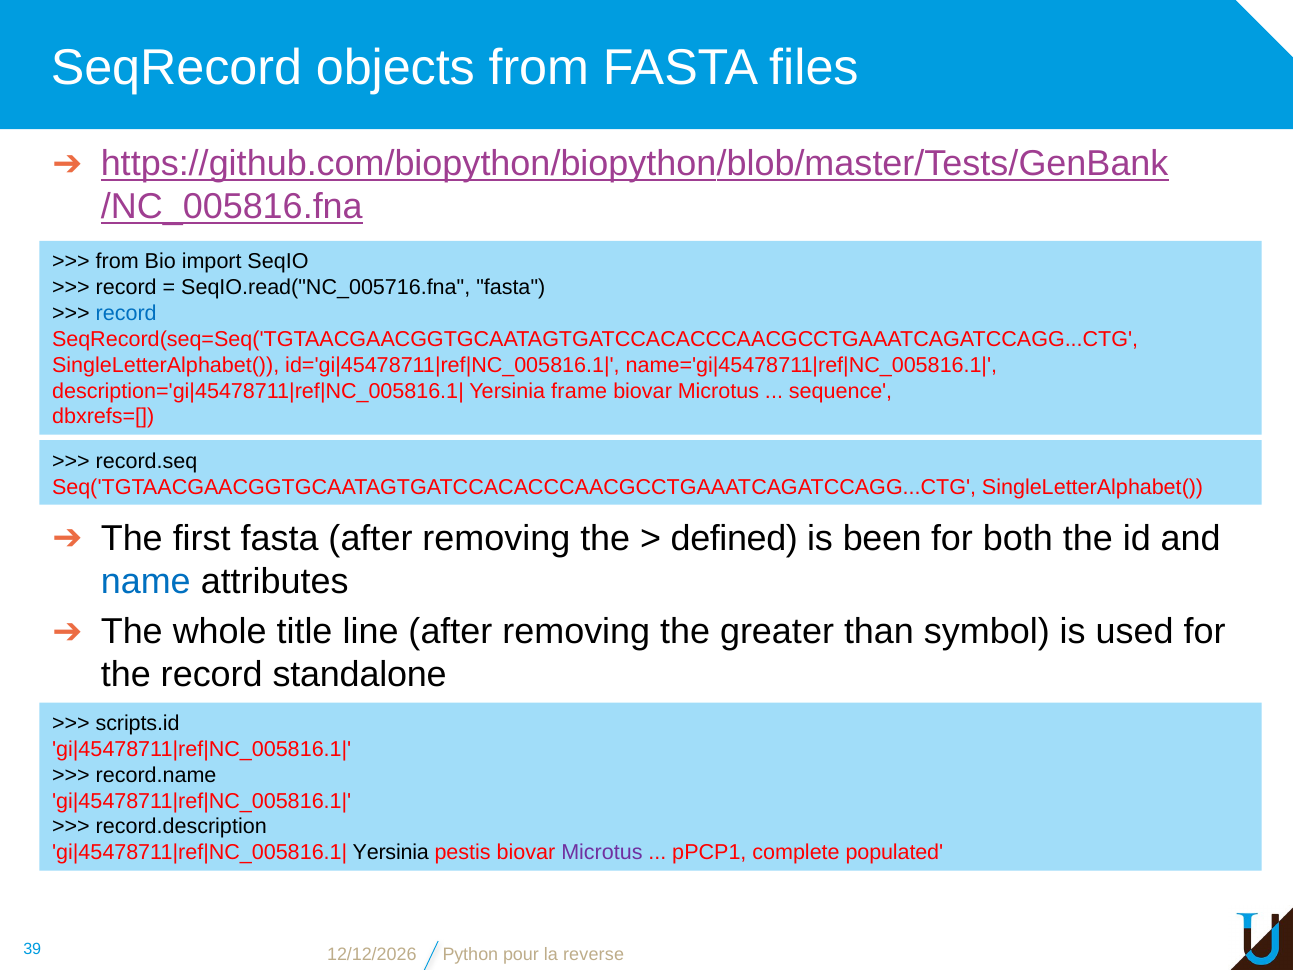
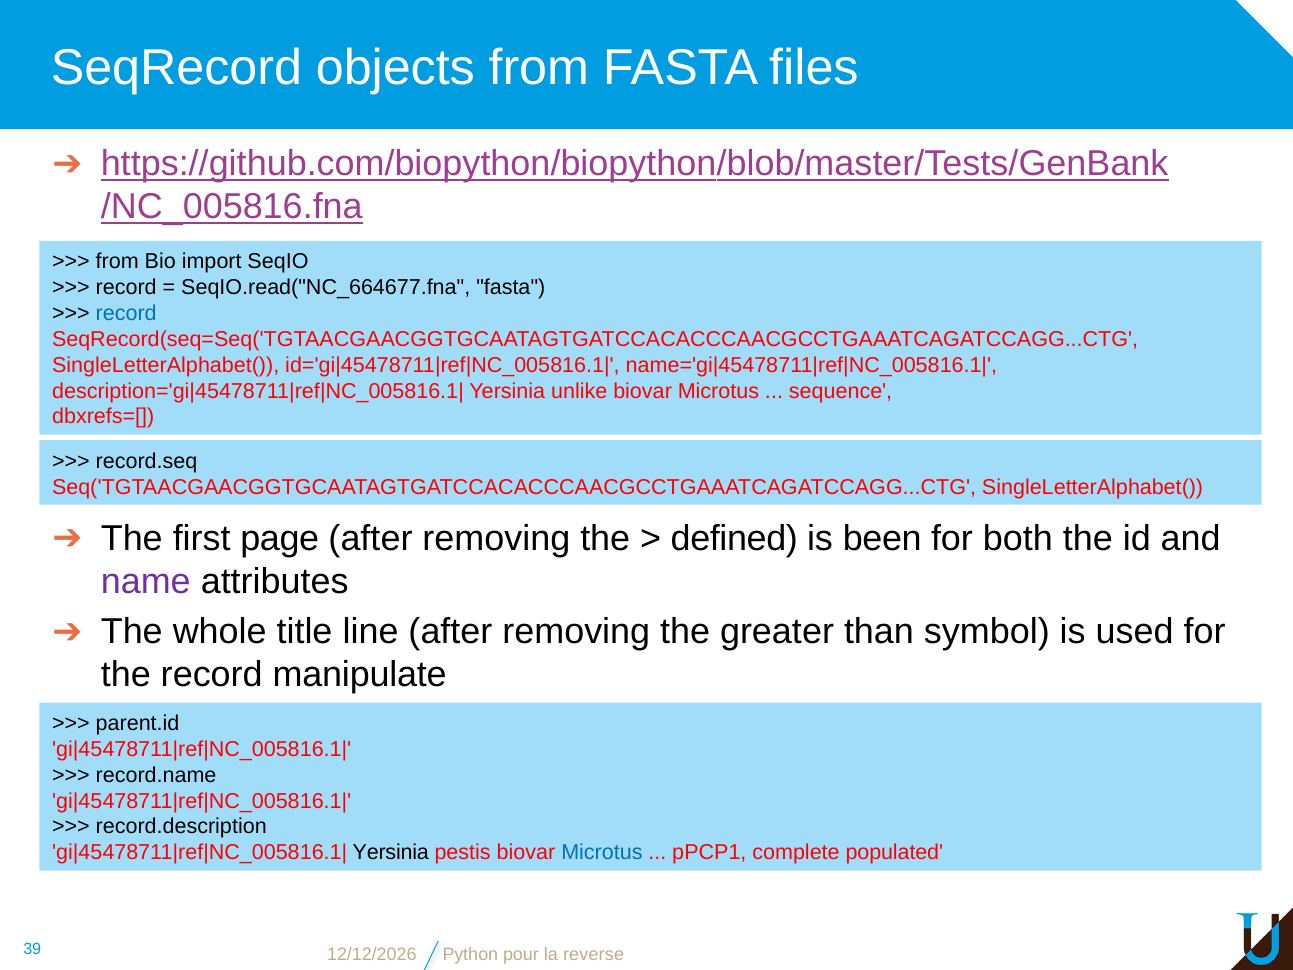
SeqIO.read("NC_005716.fna: SeqIO.read("NC_005716.fna -> SeqIO.read("NC_664677.fna
frame: frame -> unlike
first fasta: fasta -> page
name colour: blue -> purple
standalone: standalone -> manipulate
scripts.id: scripts.id -> parent.id
Microtus at (602, 853) colour: purple -> blue
